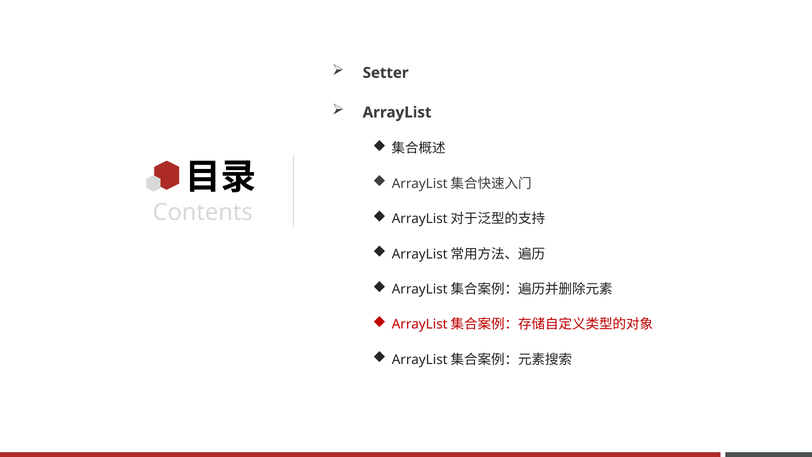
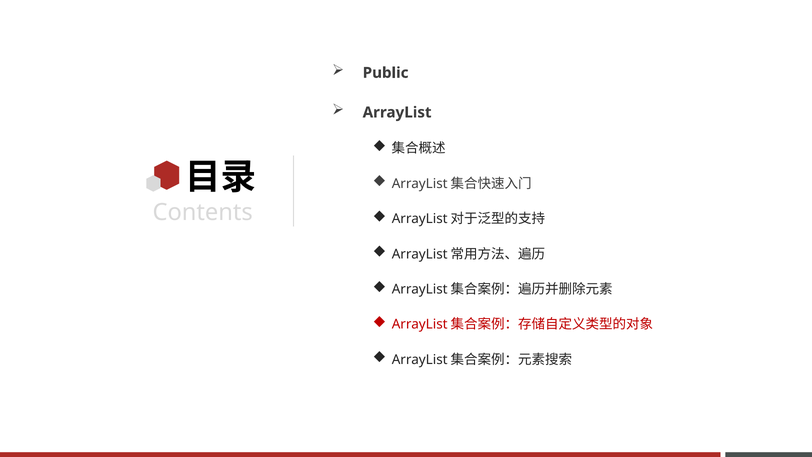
Setter: Setter -> Public
